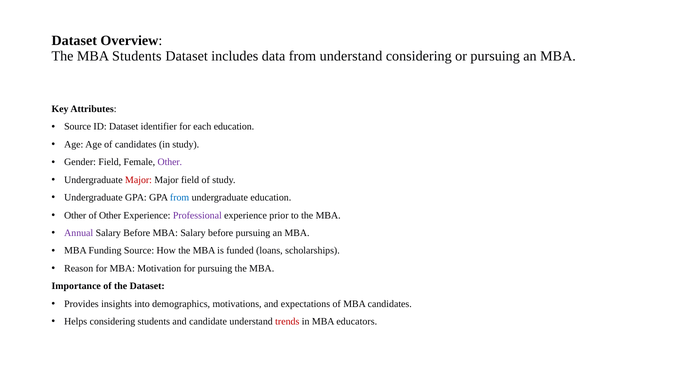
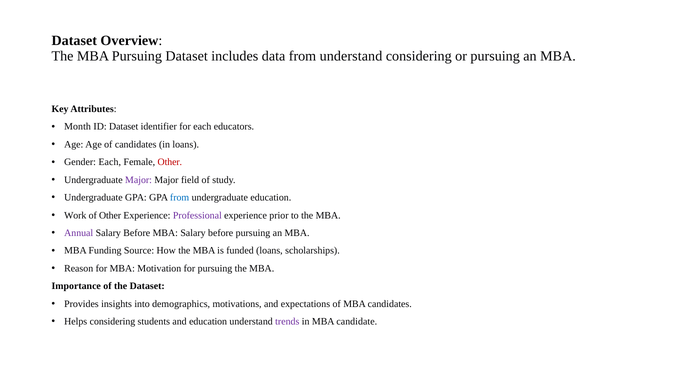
MBA Students: Students -> Pursuing
Source at (78, 127): Source -> Month
each education: education -> educators
in study: study -> loans
Gender Field: Field -> Each
Other at (170, 162) colour: purple -> red
Major at (139, 180) colour: red -> purple
Other at (75, 215): Other -> Work
and candidate: candidate -> education
trends colour: red -> purple
educators: educators -> candidate
